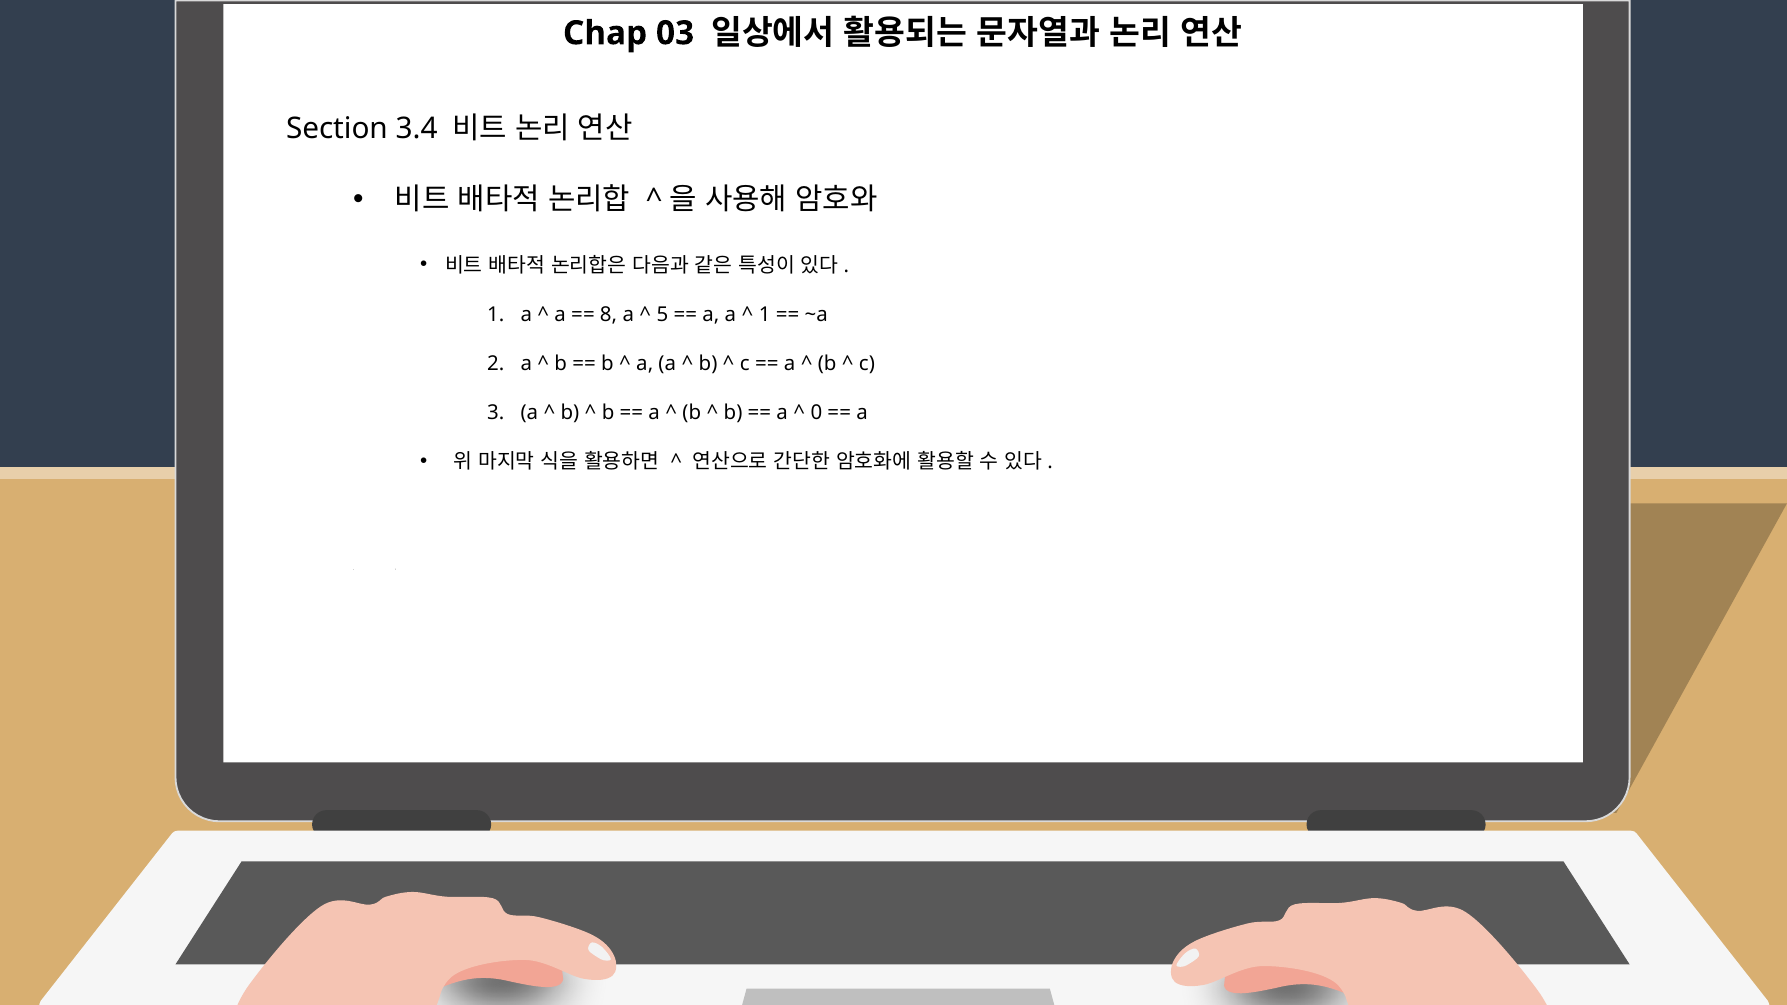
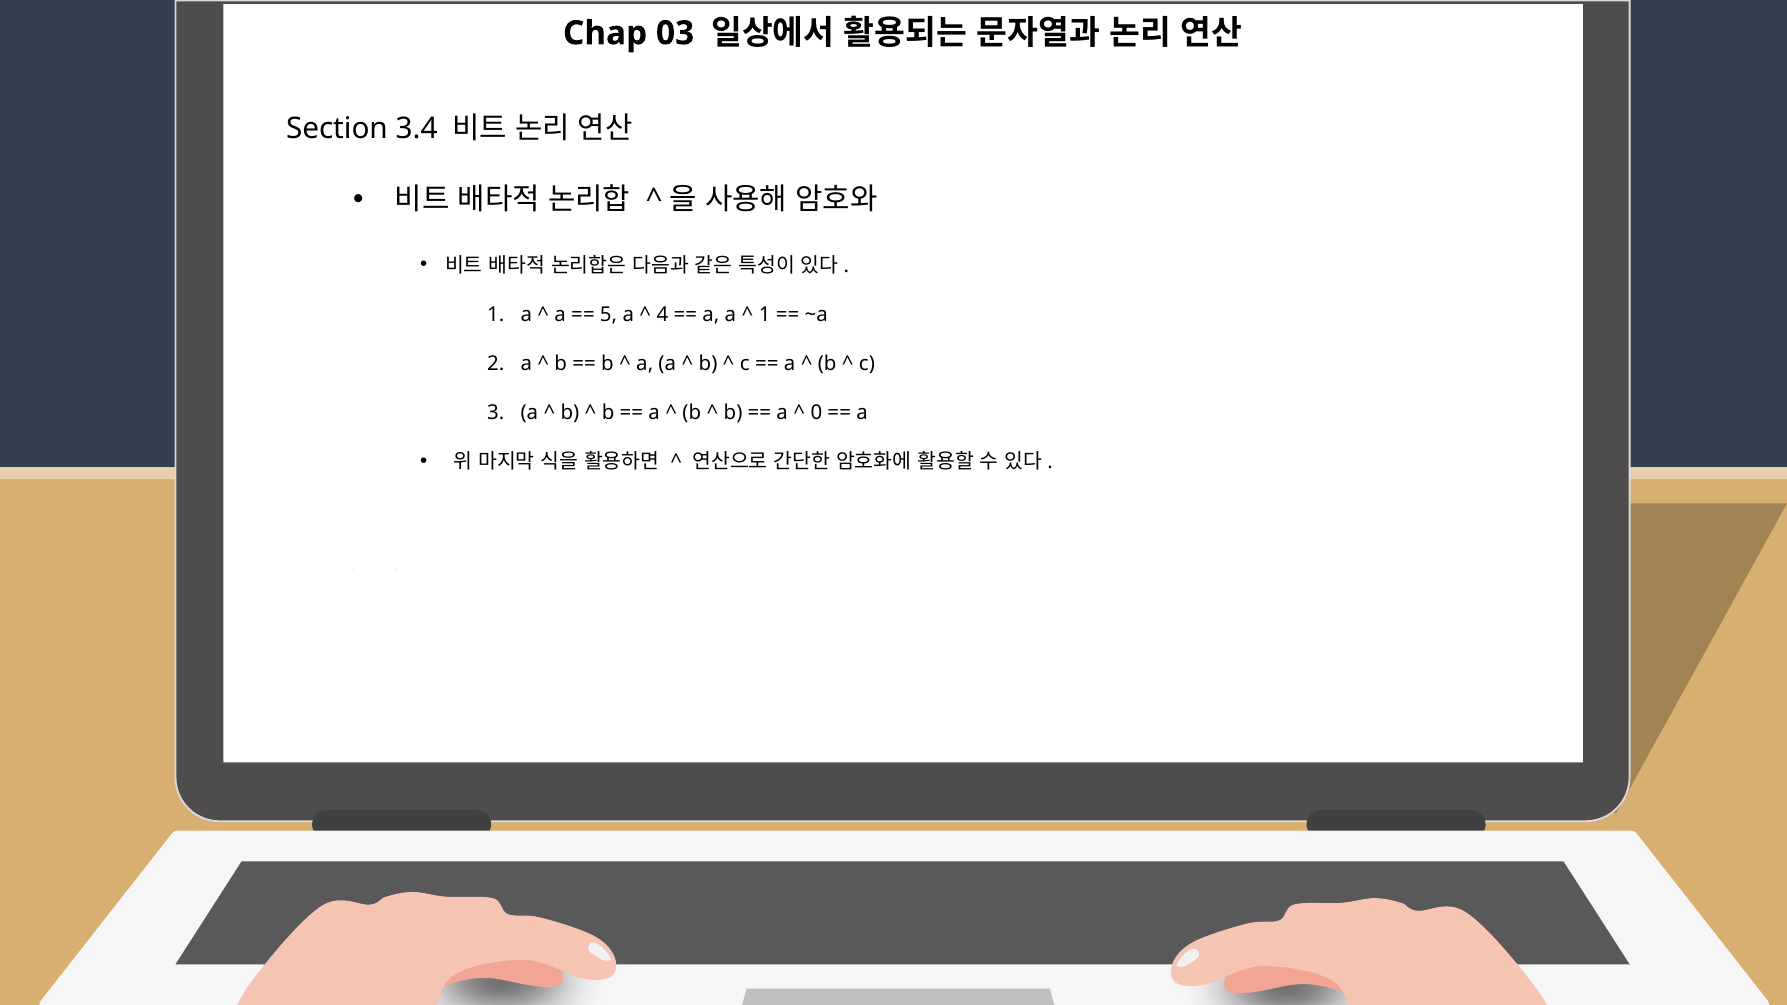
8: 8 -> 5
5: 5 -> 4
